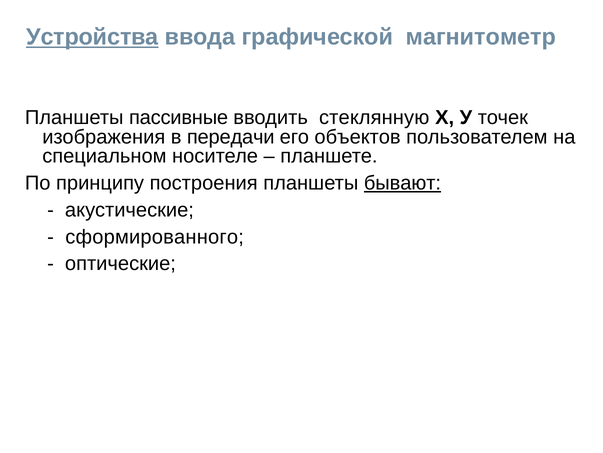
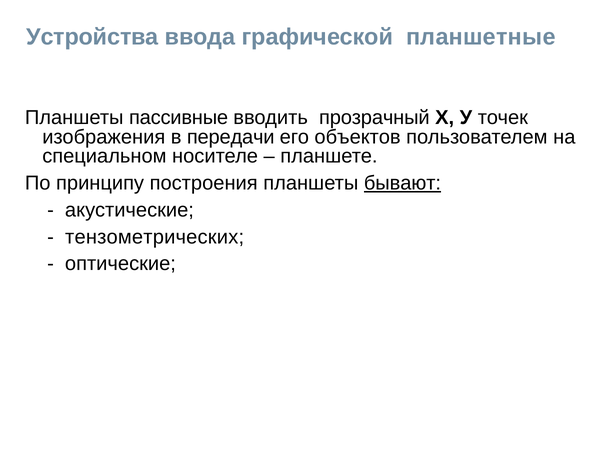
Устройства underline: present -> none
магнитометр: магнитометр -> планшетные
стеклянную: стеклянную -> прозрачный
сформированного: сформированного -> тензометрических
